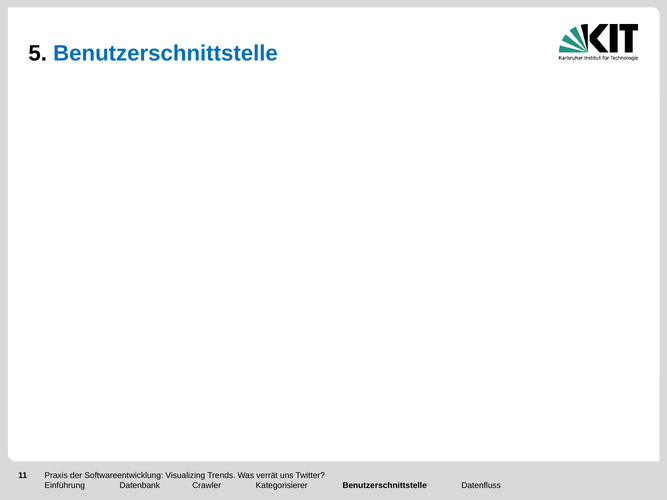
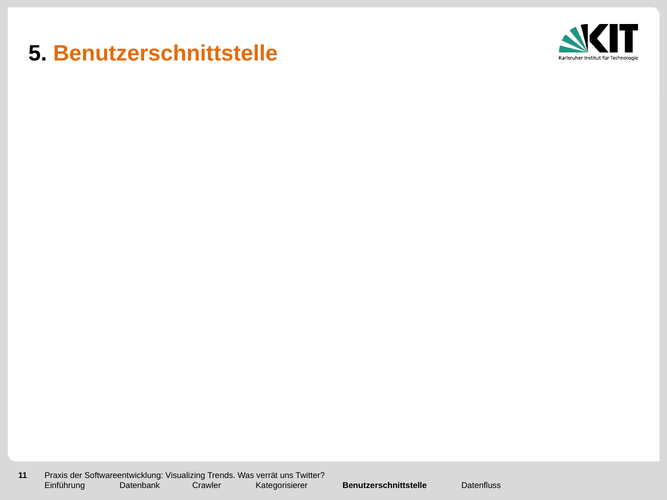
Benutzerschnittstelle at (166, 54) colour: blue -> orange
